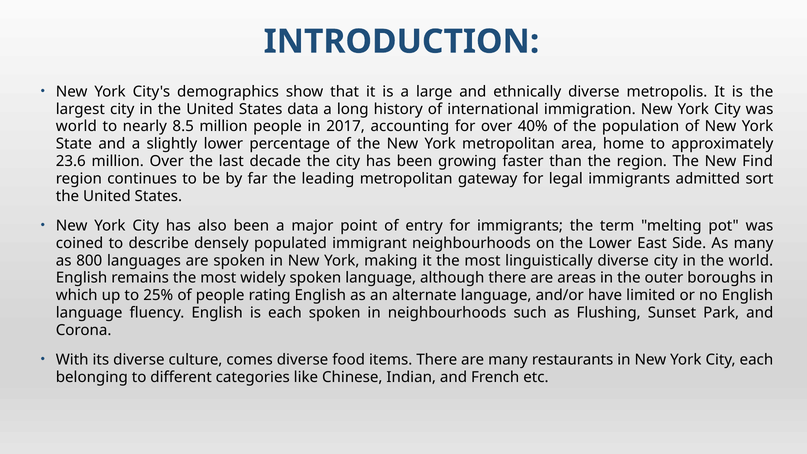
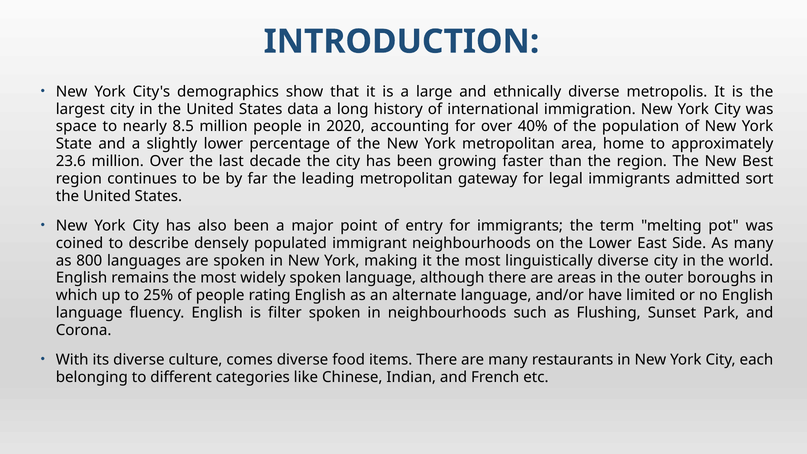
world at (76, 127): world -> space
2017: 2017 -> 2020
Find: Find -> Best
is each: each -> filter
